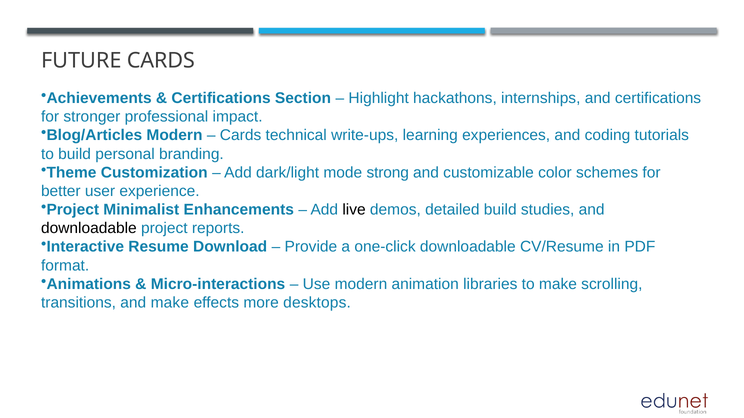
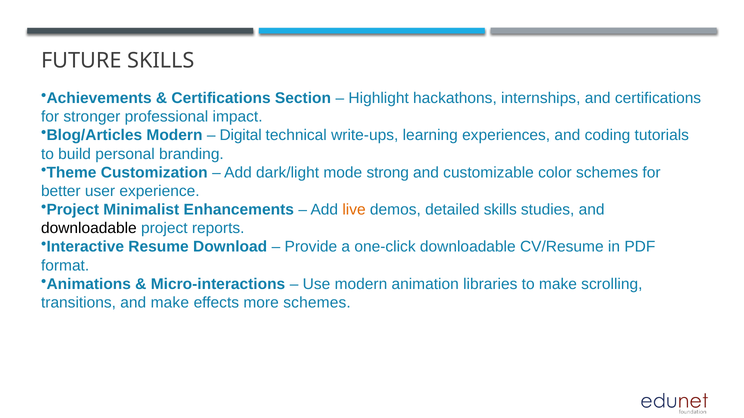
FUTURE CARDS: CARDS -> SKILLS
Cards at (241, 136): Cards -> Digital
live colour: black -> orange
detailed build: build -> skills
more desktops: desktops -> schemes
